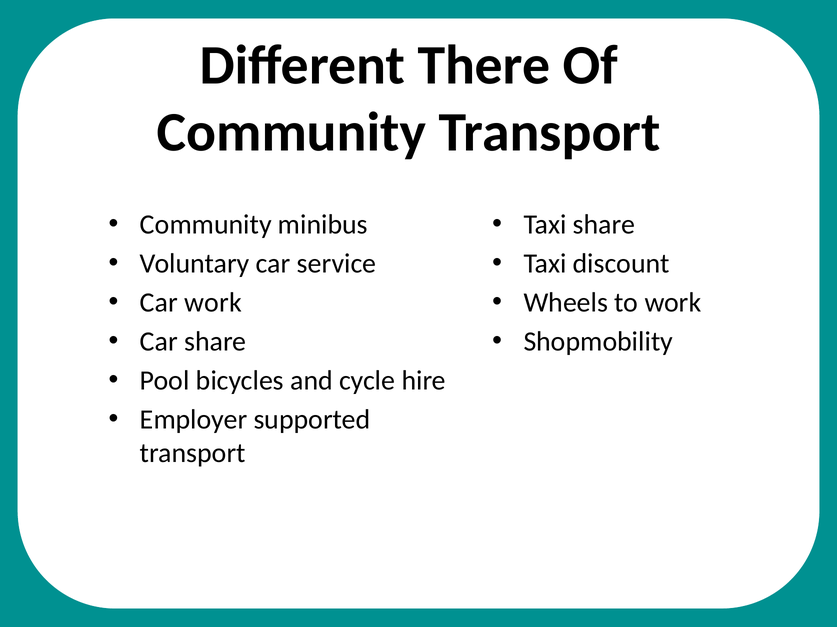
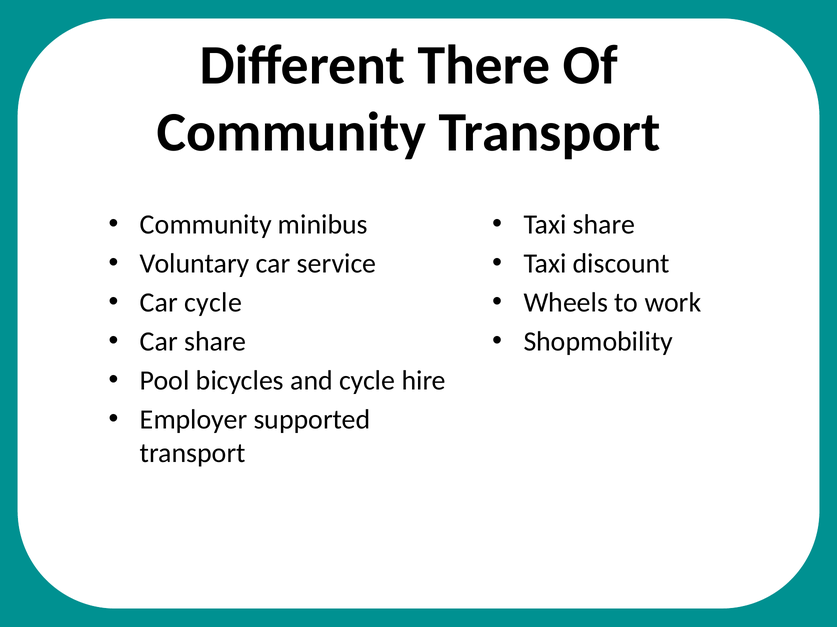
Car work: work -> cycle
